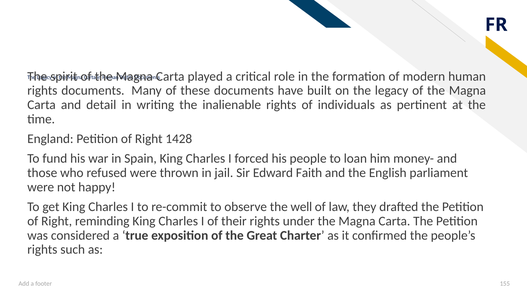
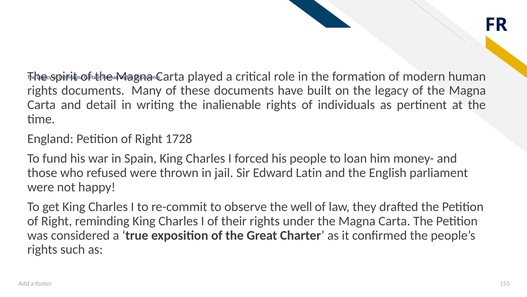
1428: 1428 -> 1728
Faith: Faith -> Latin
